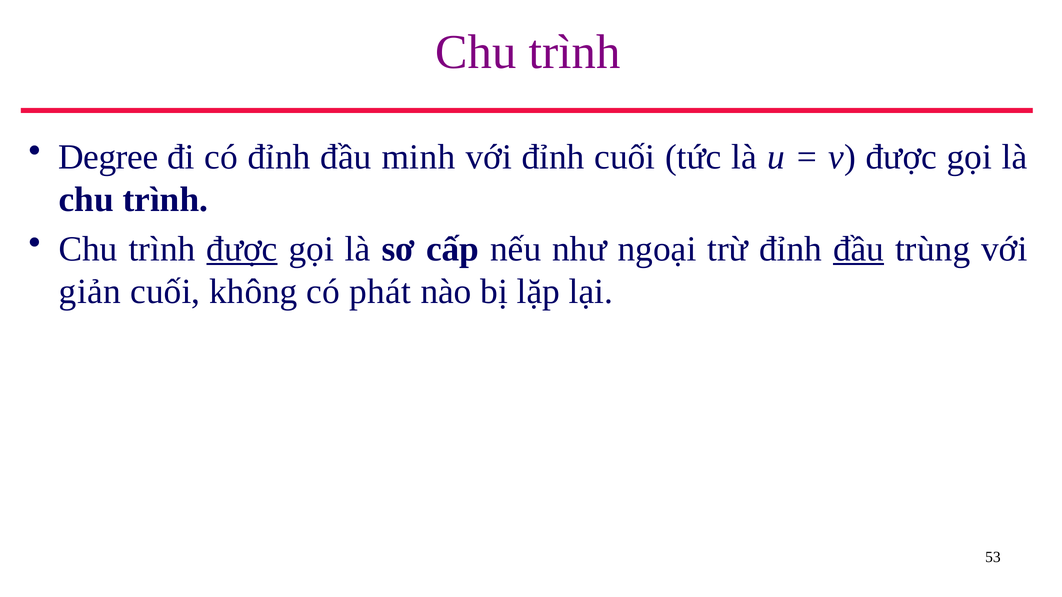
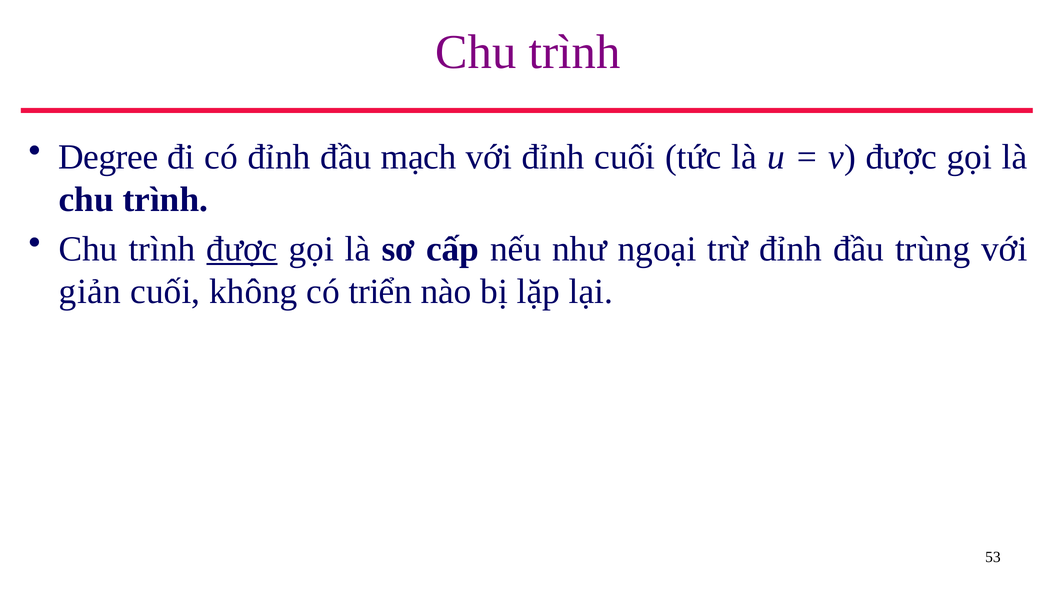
minh: minh -> mạch
đầu at (859, 249) underline: present -> none
phát: phát -> triển
